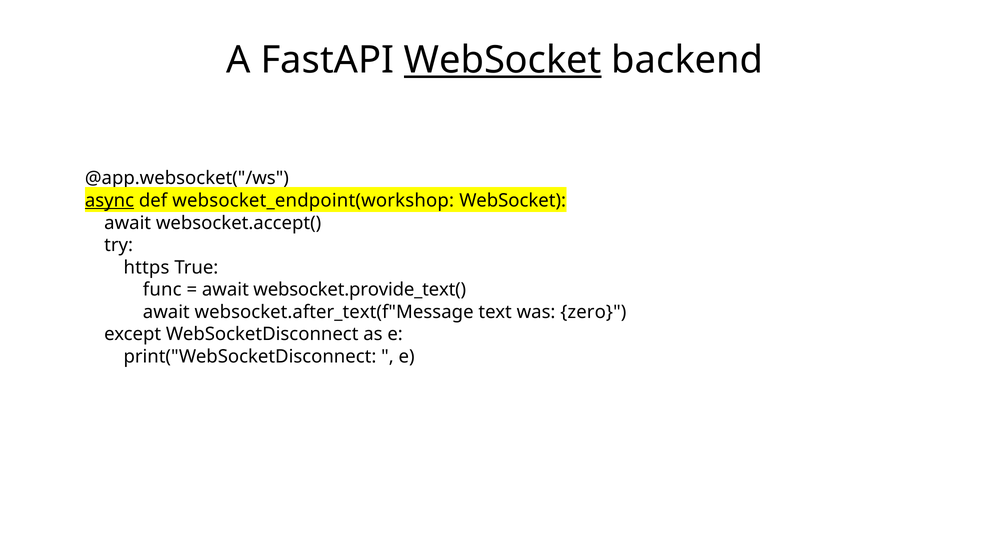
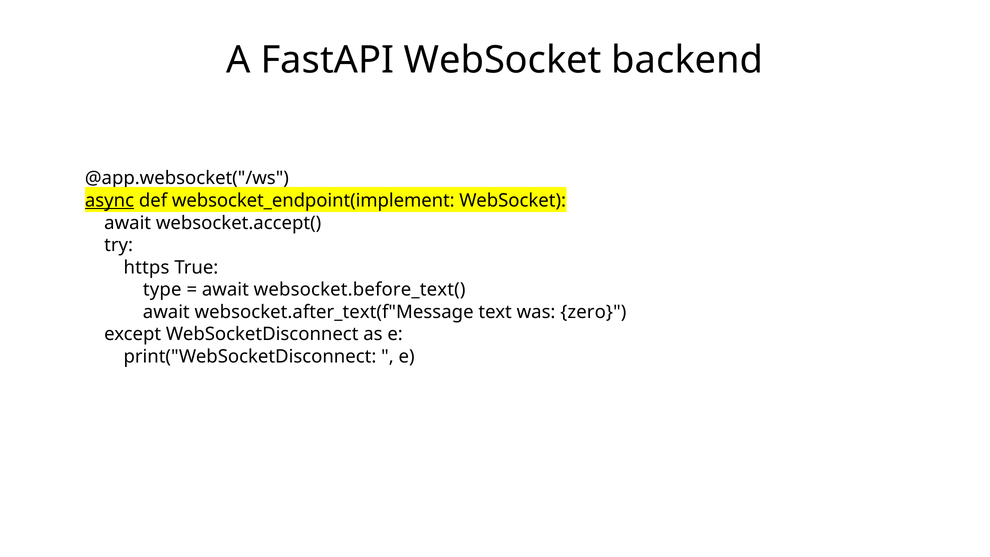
WebSocket at (503, 60) underline: present -> none
websocket_endpoint(workshop: websocket_endpoint(workshop -> websocket_endpoint(implement
func: func -> type
websocket.provide_text(: websocket.provide_text( -> websocket.before_text(
